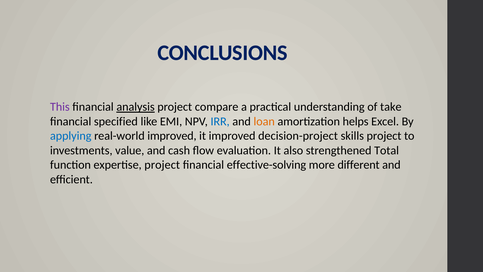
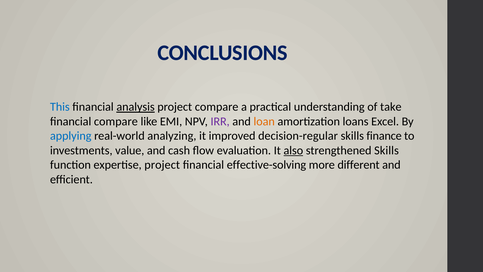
This colour: purple -> blue
financial specified: specified -> compare
IRR colour: blue -> purple
helps: helps -> loans
real-world improved: improved -> analyzing
decision-project: decision-project -> decision-regular
skills project: project -> finance
also underline: none -> present
strengthened Total: Total -> Skills
